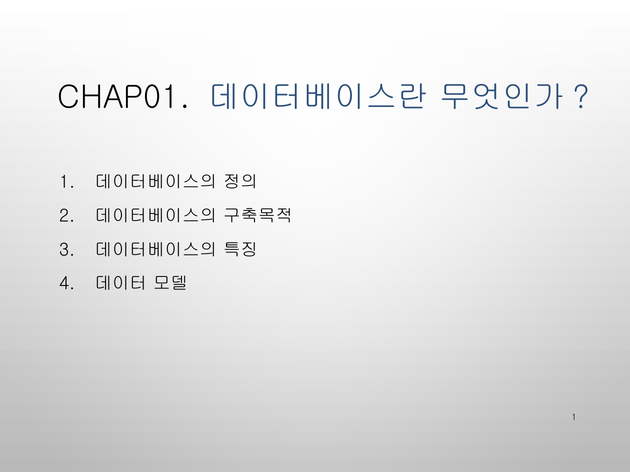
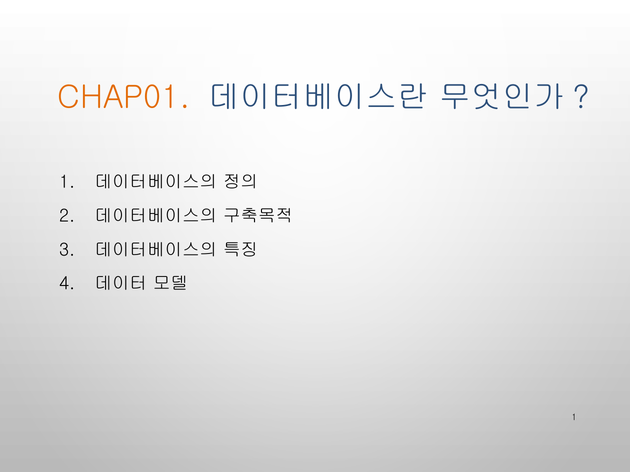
CHAP01 colour: black -> orange
